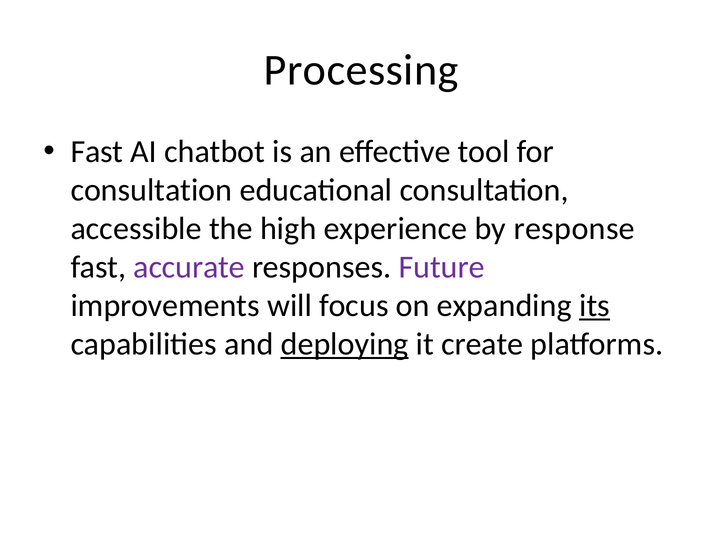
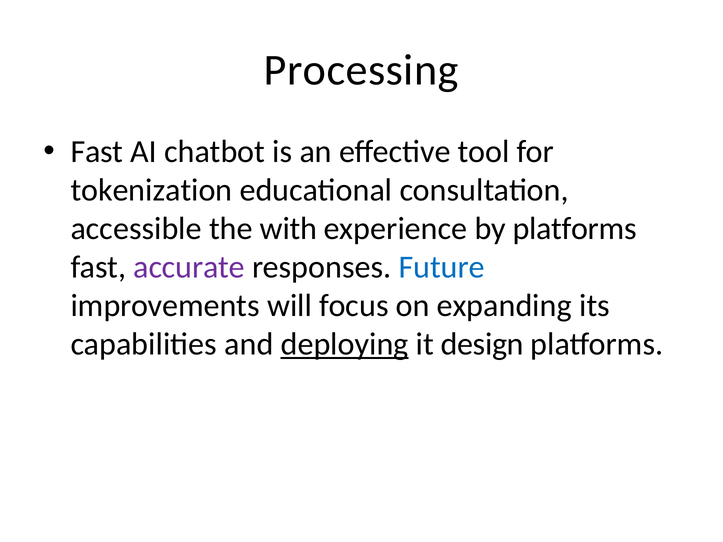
consultation at (151, 190): consultation -> tokenization
high: high -> with
by response: response -> platforms
Future colour: purple -> blue
its underline: present -> none
create: create -> design
